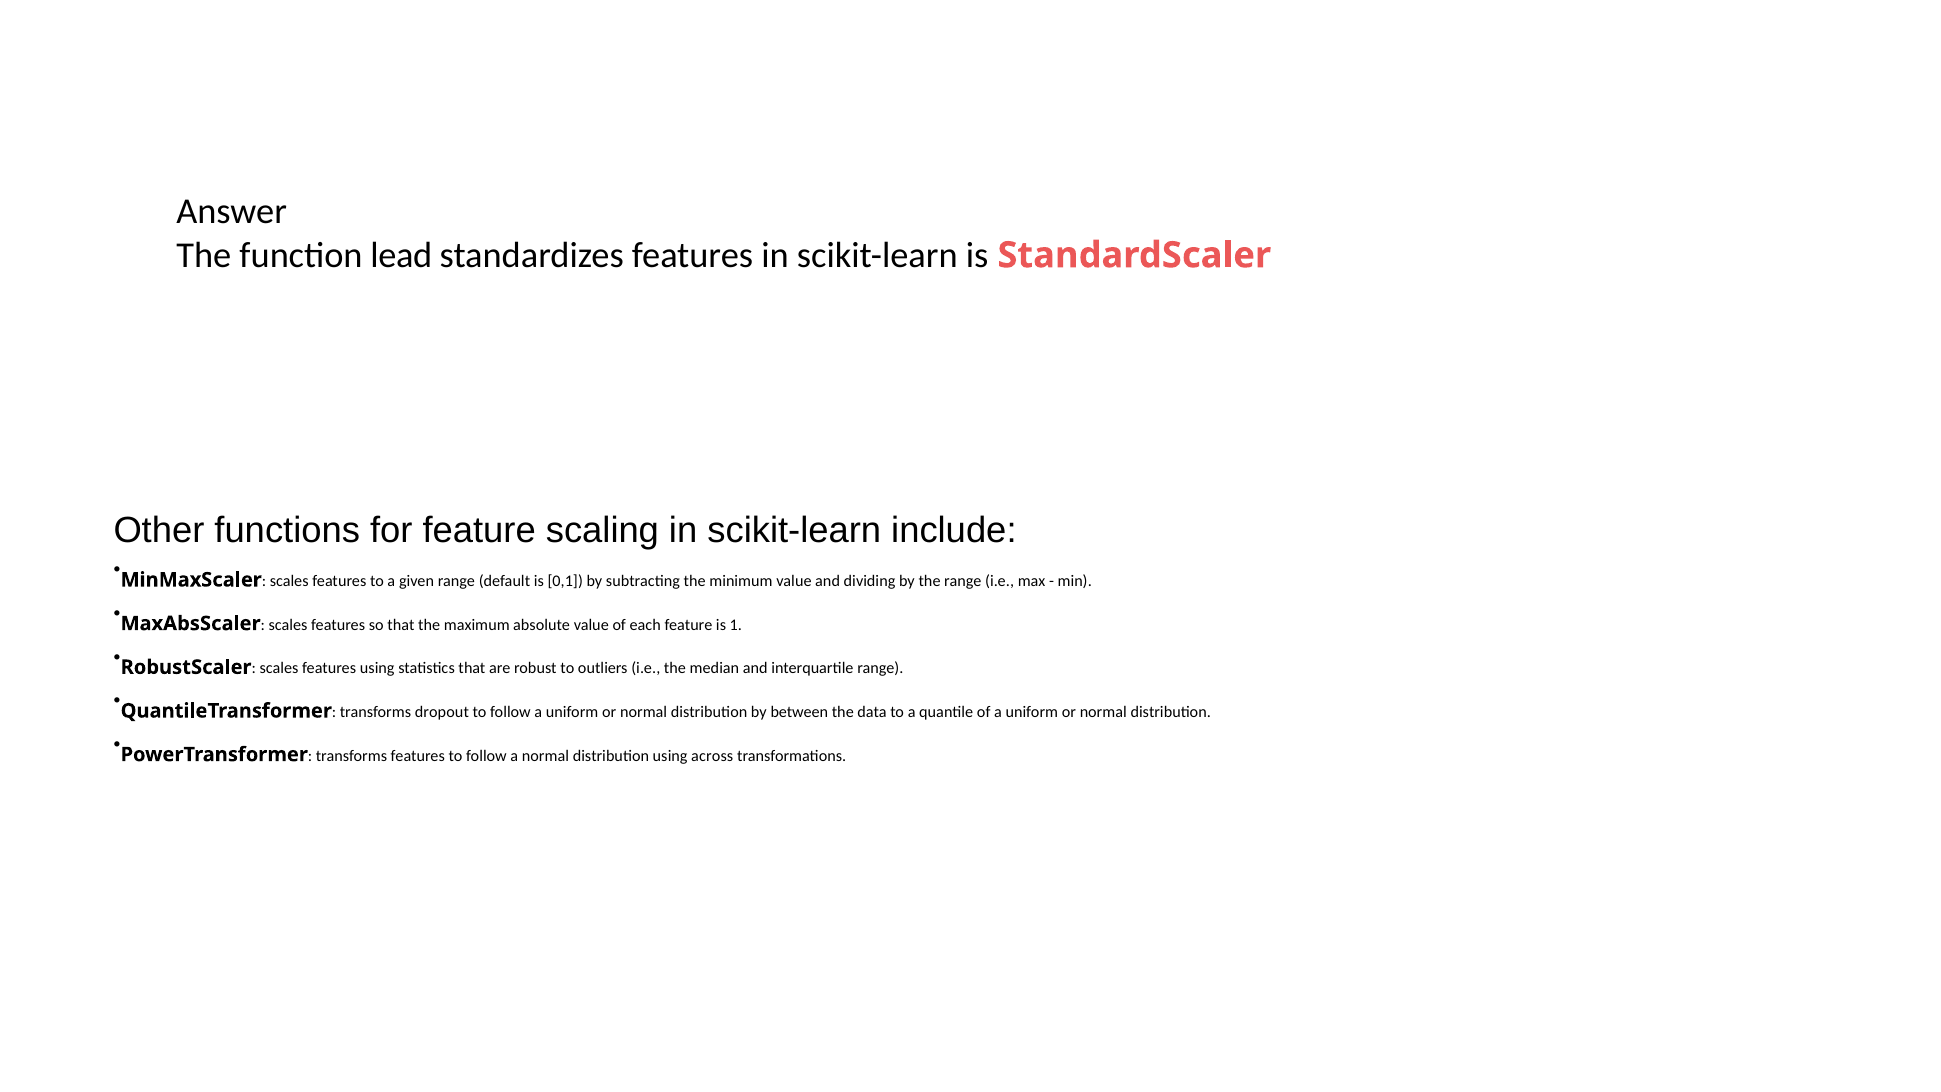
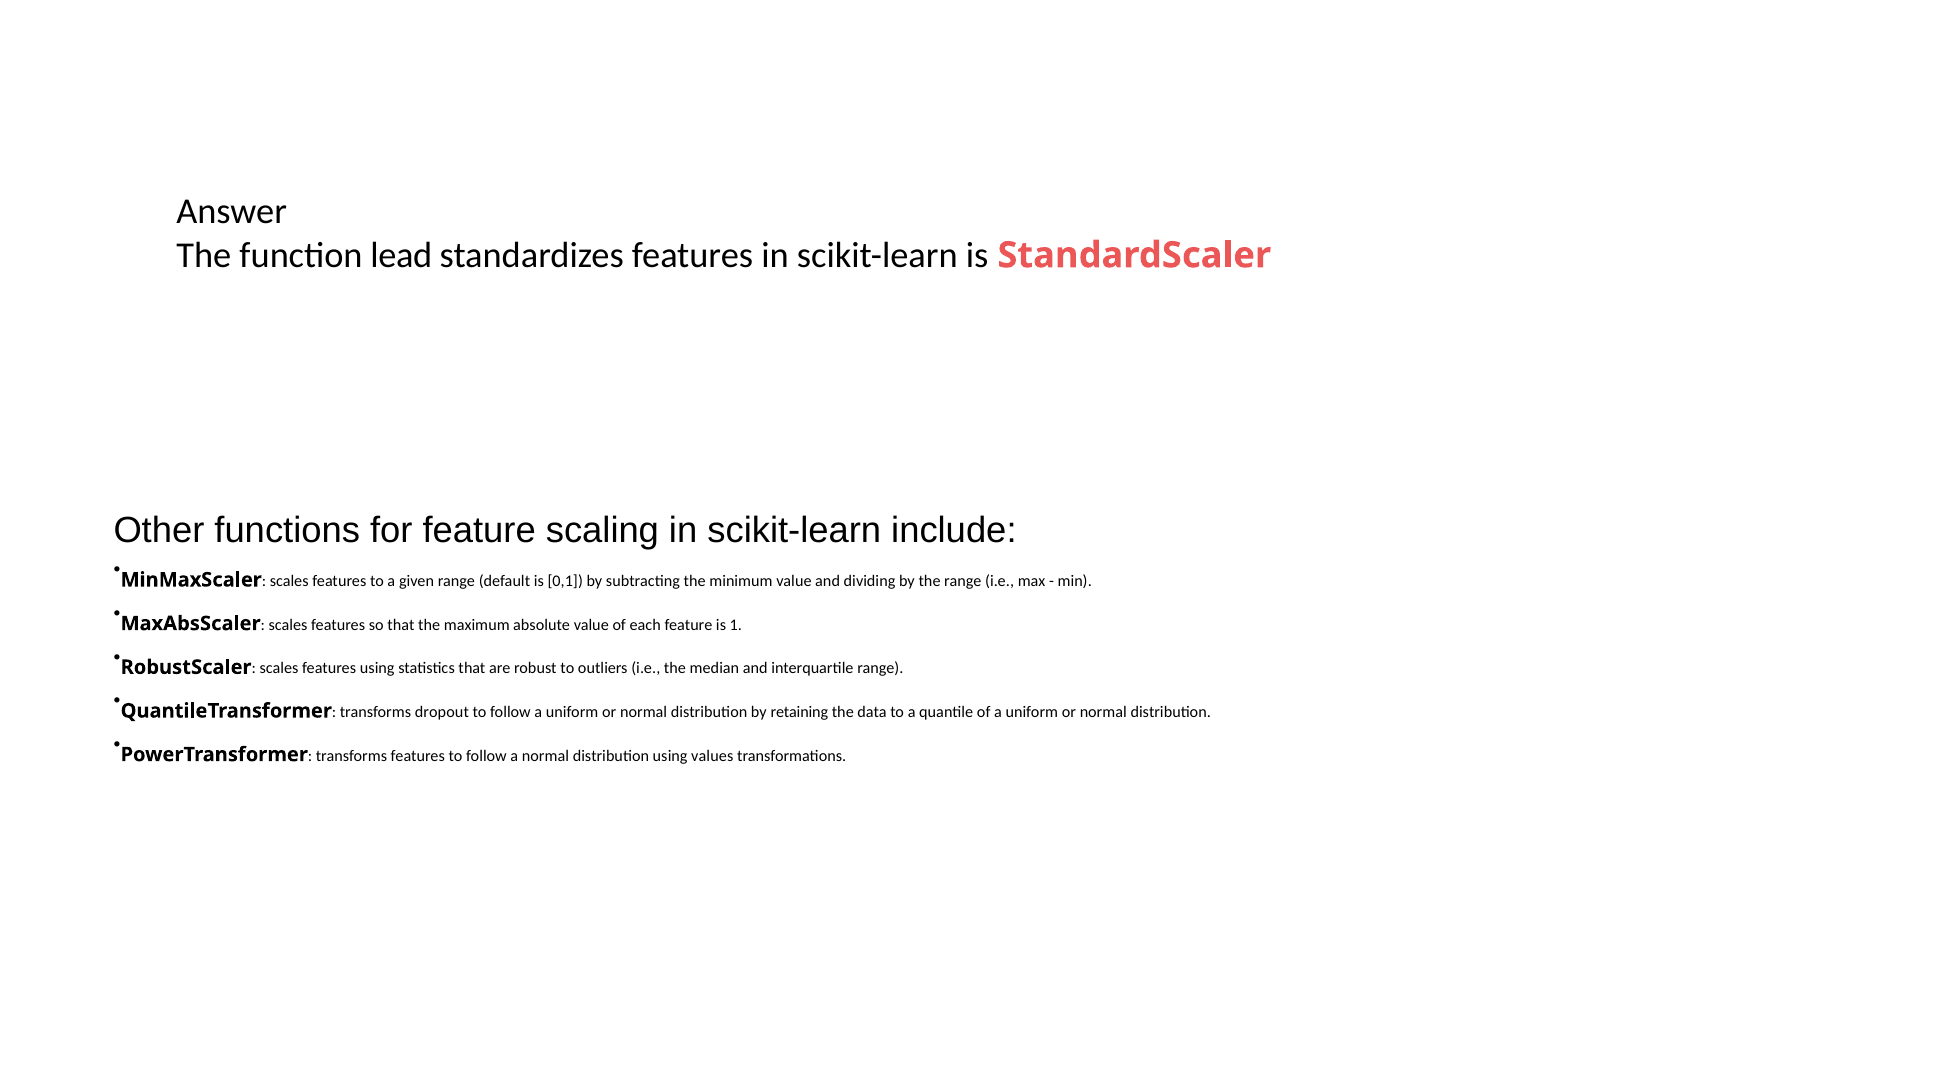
between: between -> retaining
across: across -> values
